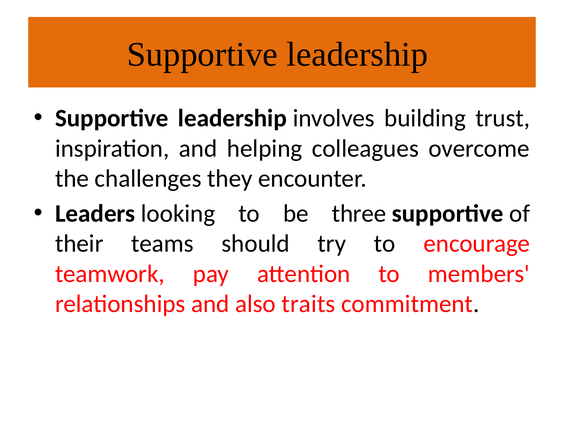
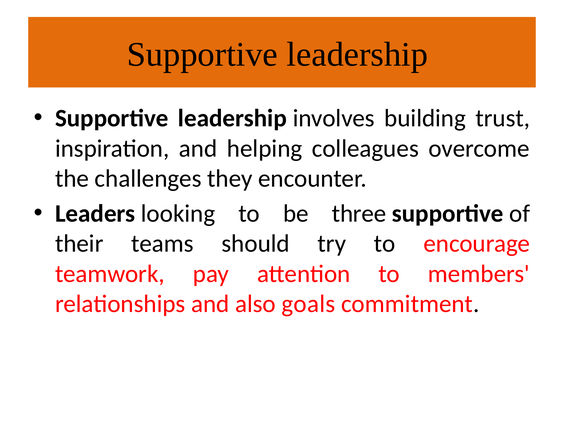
traits: traits -> goals
